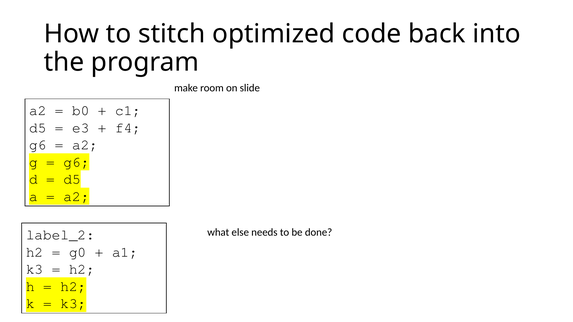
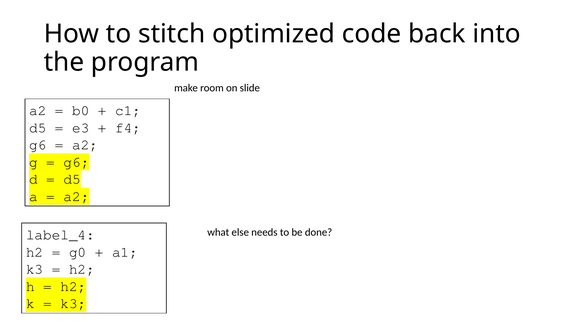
label_2: label_2 -> label_4
